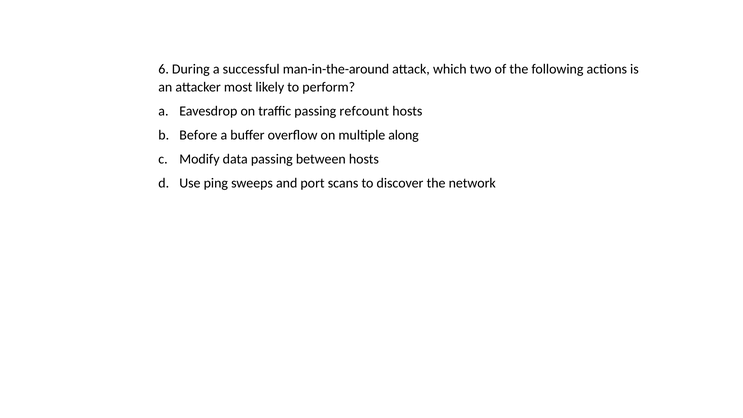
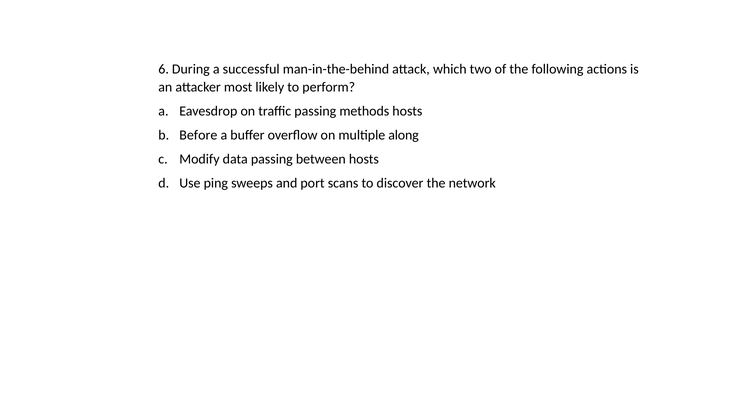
man-in-the-around: man-in-the-around -> man-in-the-behind
refcount: refcount -> methods
